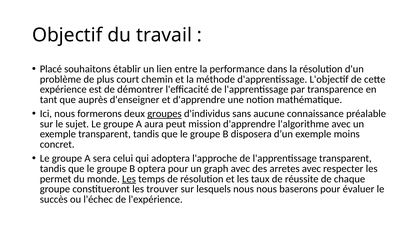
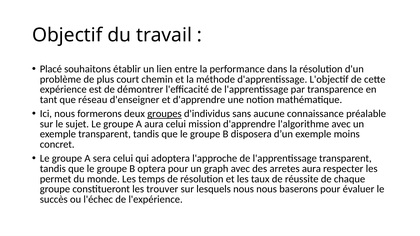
auprès: auprès -> réseau
aura peut: peut -> celui
arretes avec: avec -> aura
Les at (129, 179) underline: present -> none
